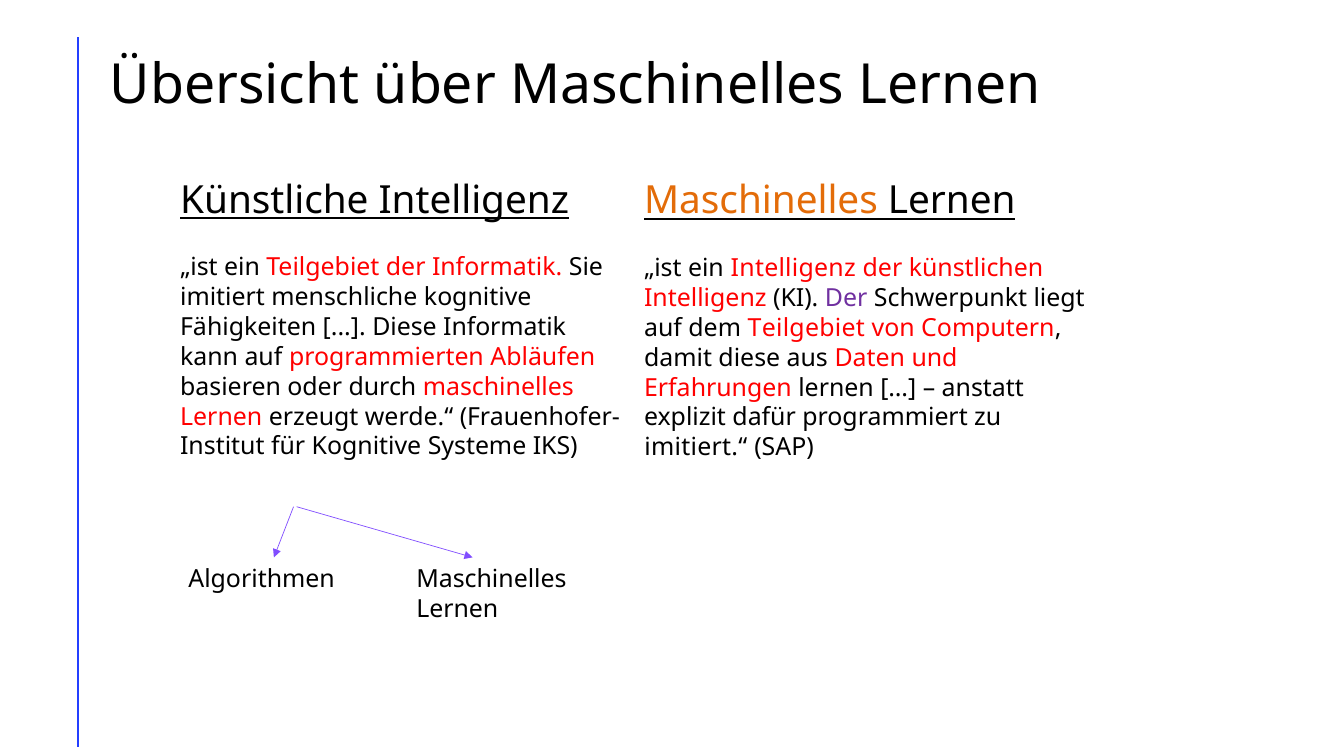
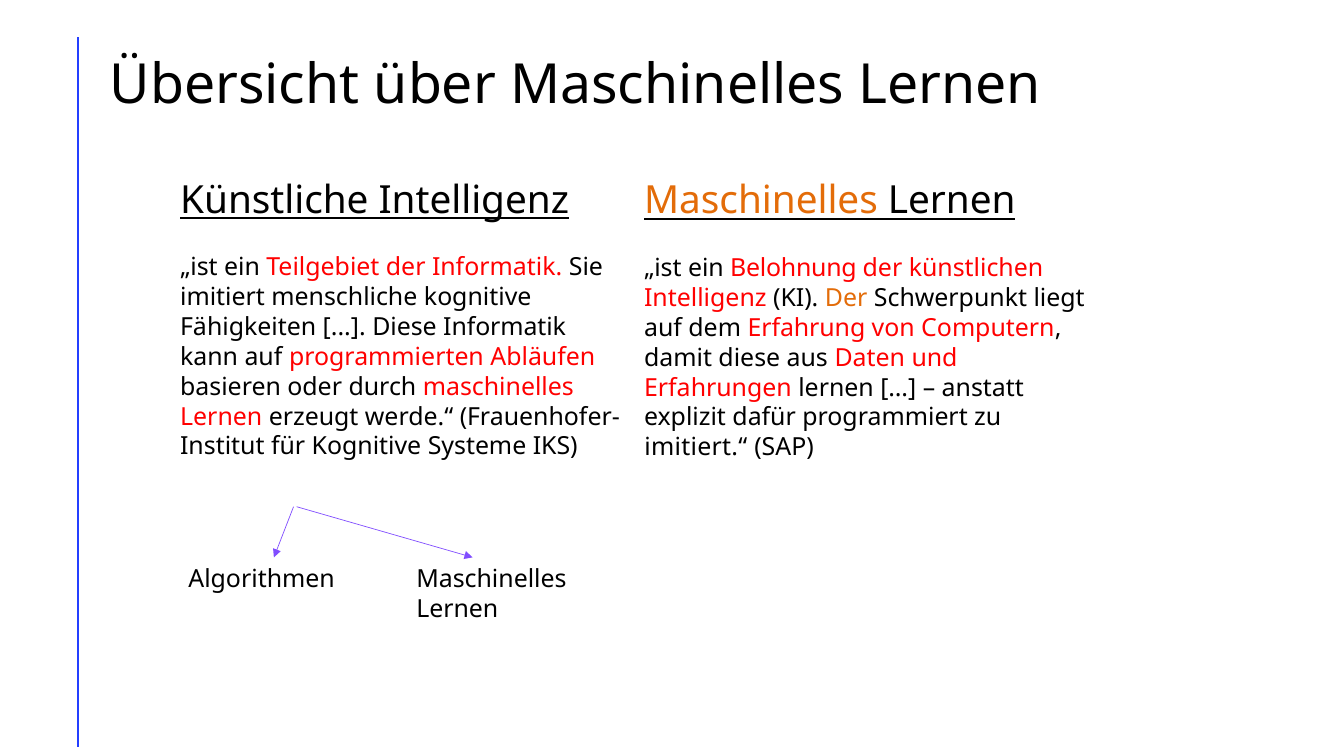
ein Intelligenz: Intelligenz -> Belohnung
Der at (846, 298) colour: purple -> orange
dem Teilgebiet: Teilgebiet -> Erfahrung
